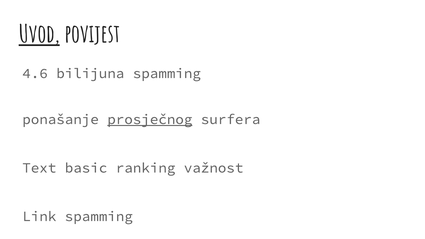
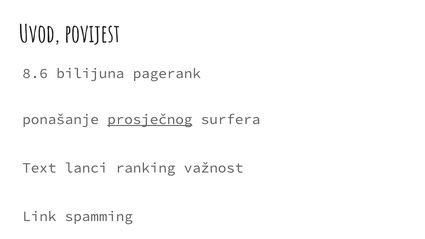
Uvod underline: present -> none
4.6: 4.6 -> 8.6
bilijuna spamming: spamming -> pagerank
basic: basic -> lanci
